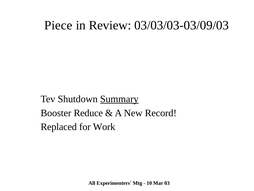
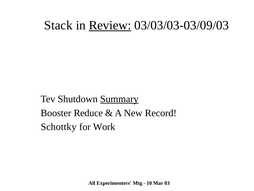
Piece: Piece -> Stack
Review underline: none -> present
Replaced: Replaced -> Schottky
